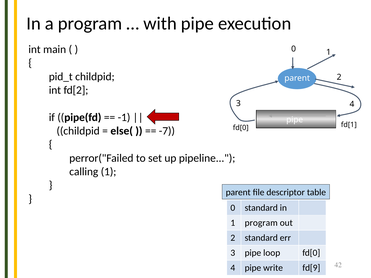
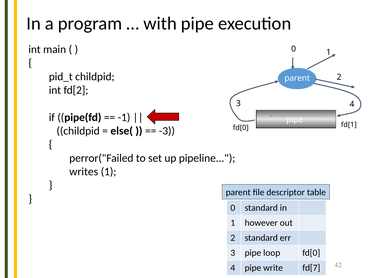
-7: -7 -> -3
calling: calling -> writes
1 program: program -> however
fd[9: fd[9 -> fd[7
